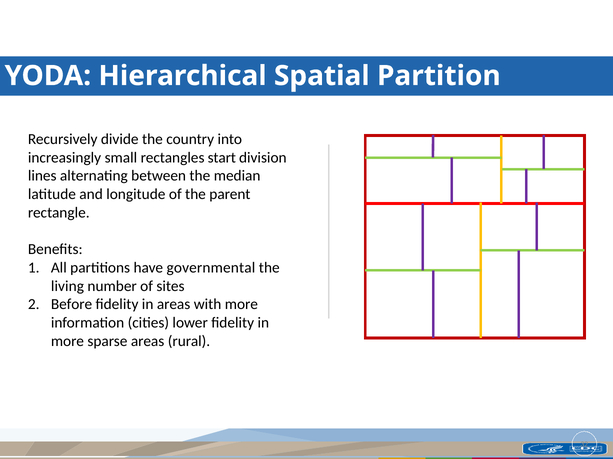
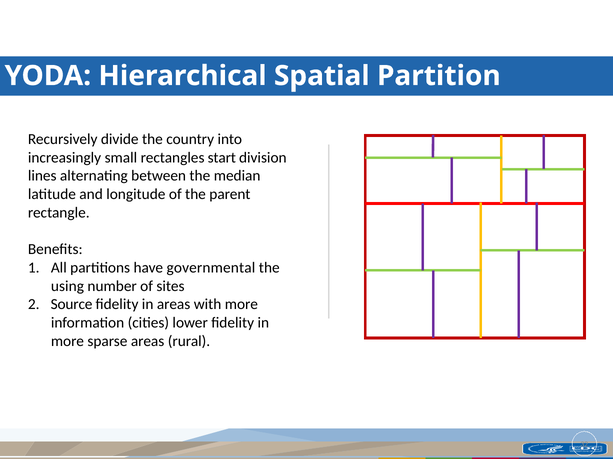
living: living -> using
Before: Before -> Source
